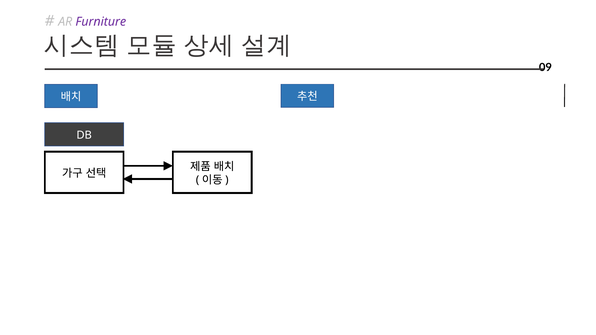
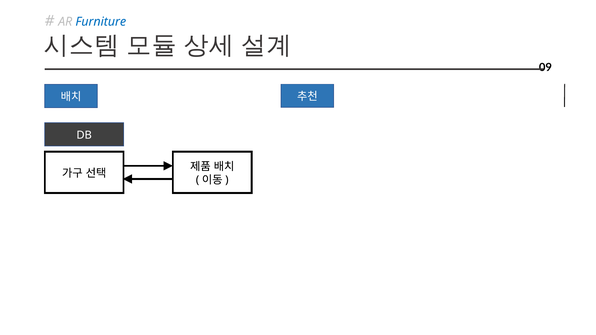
Furniture colour: purple -> blue
